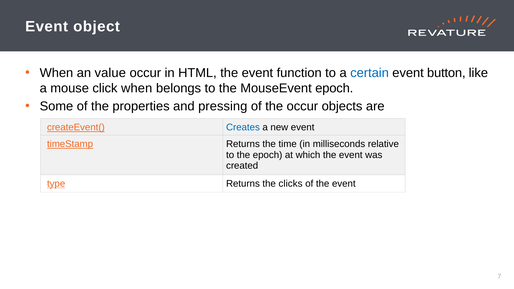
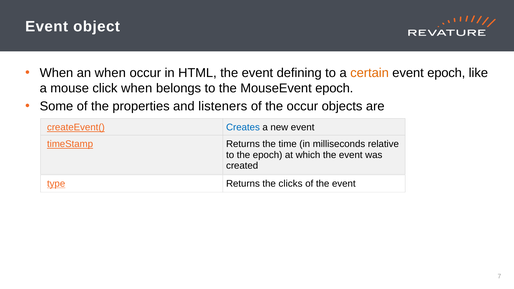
an value: value -> when
function: function -> defining
certain colour: blue -> orange
event button: button -> epoch
pressing: pressing -> listeners
